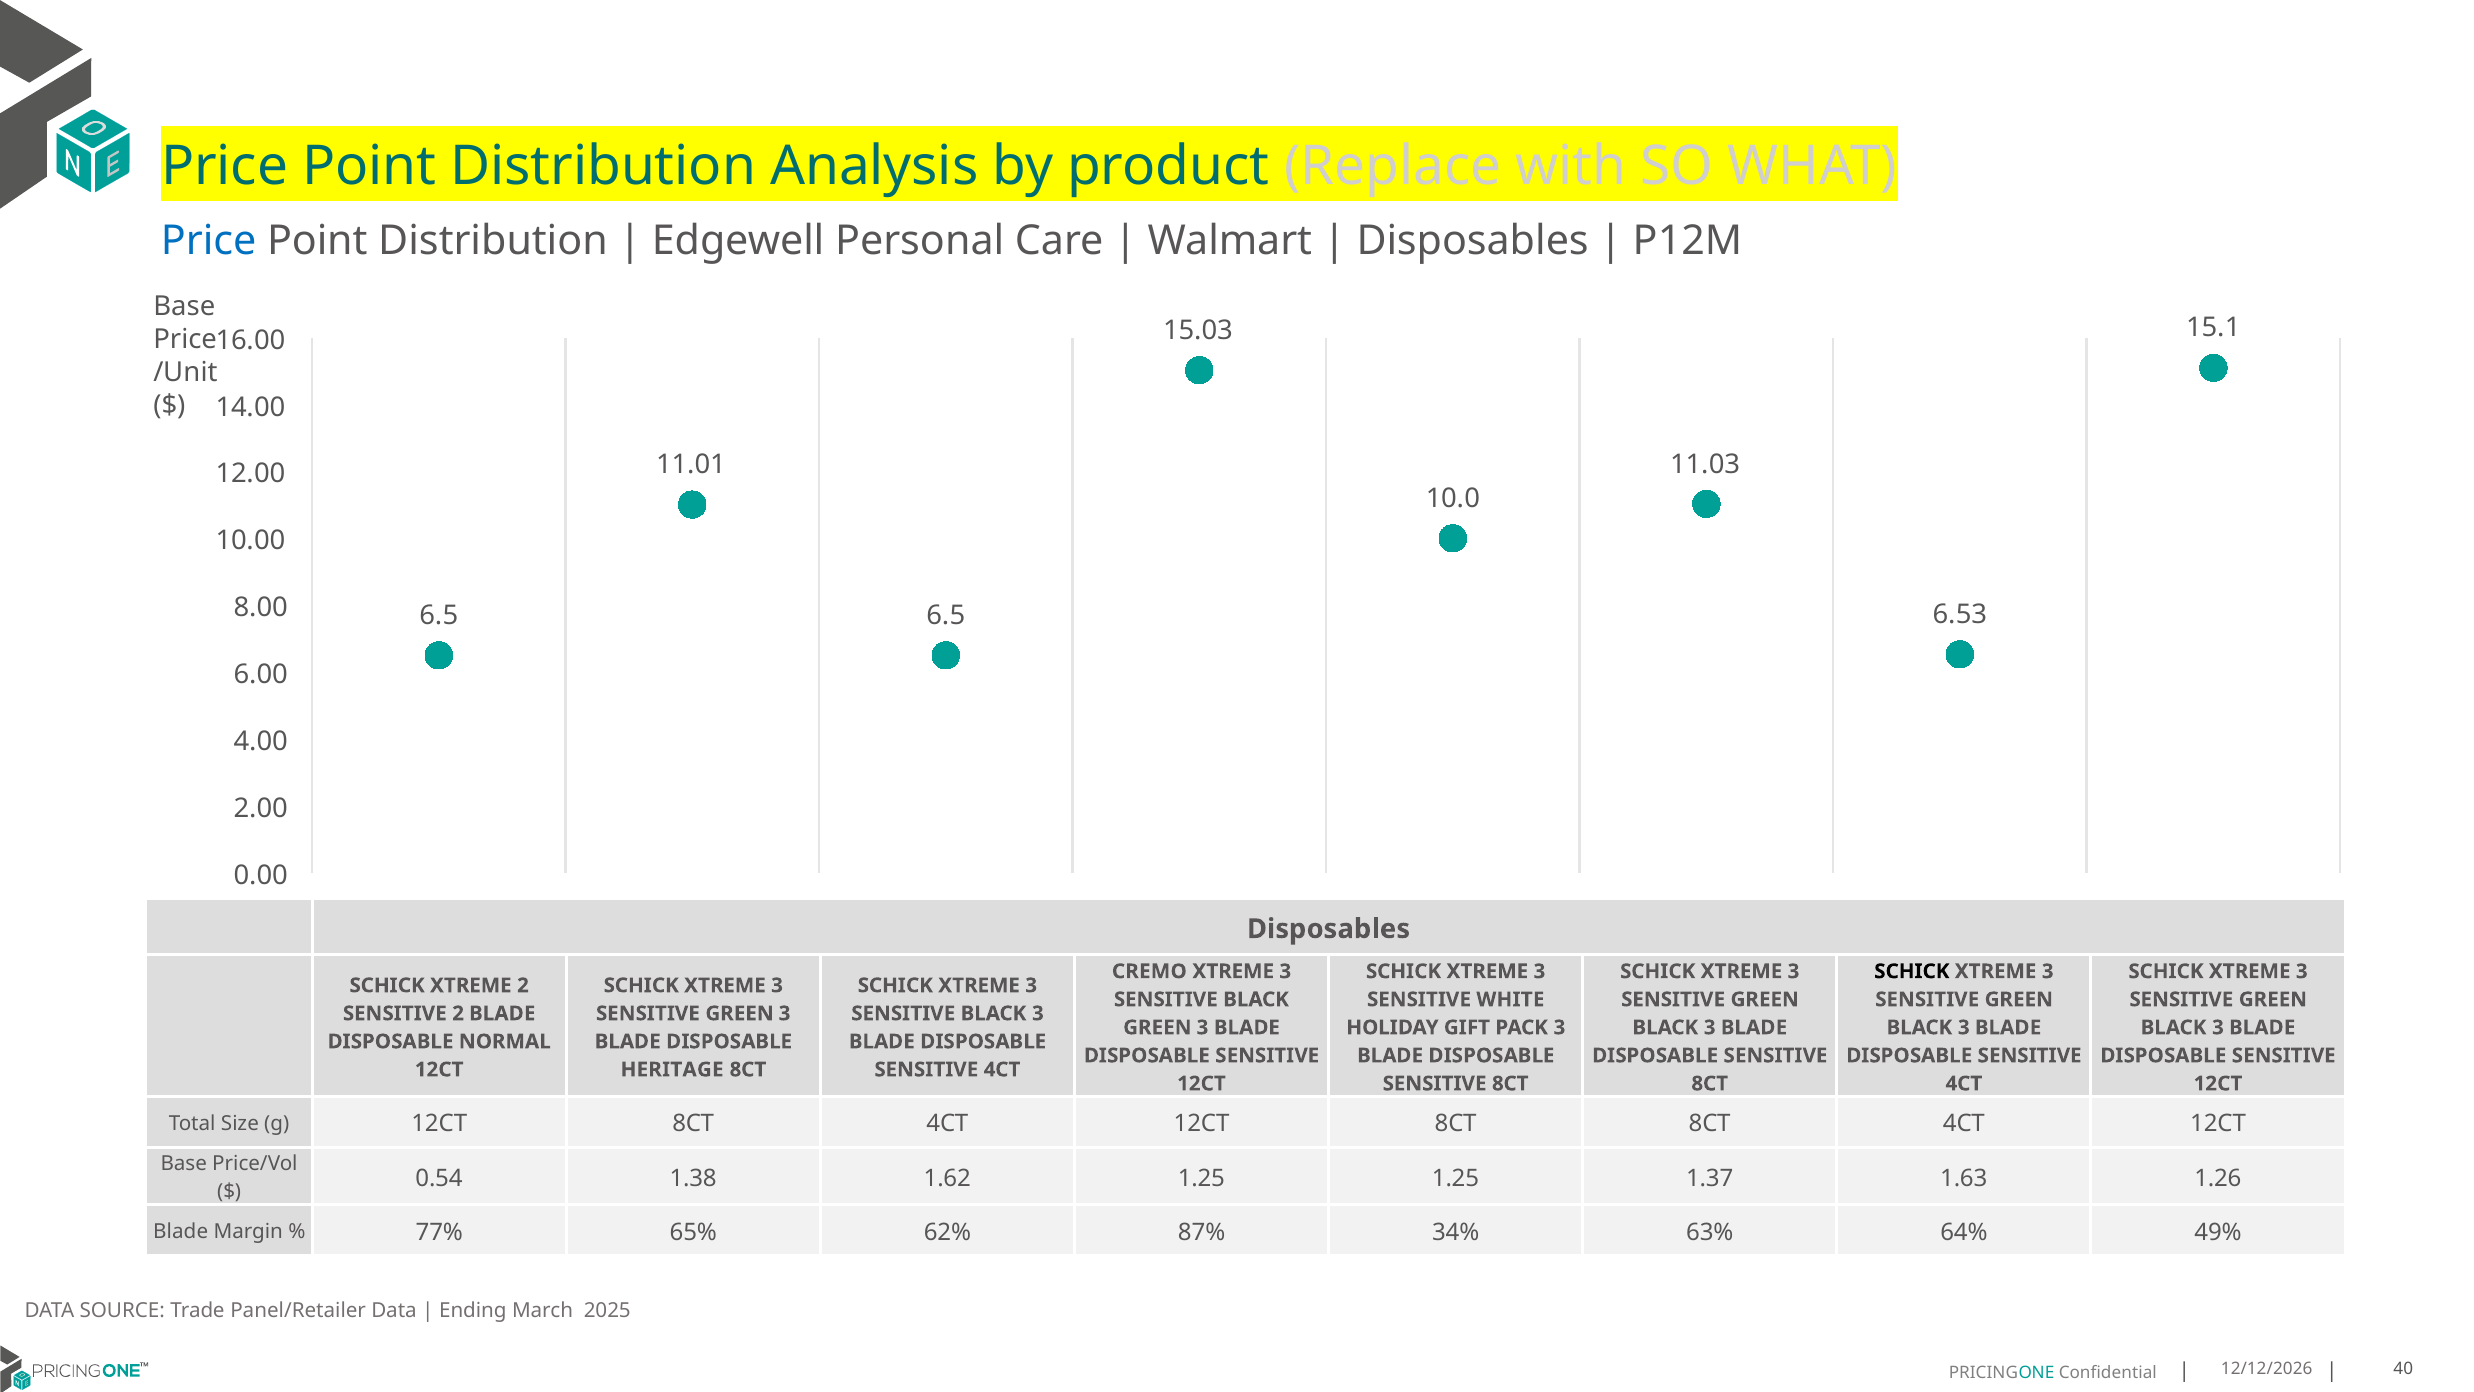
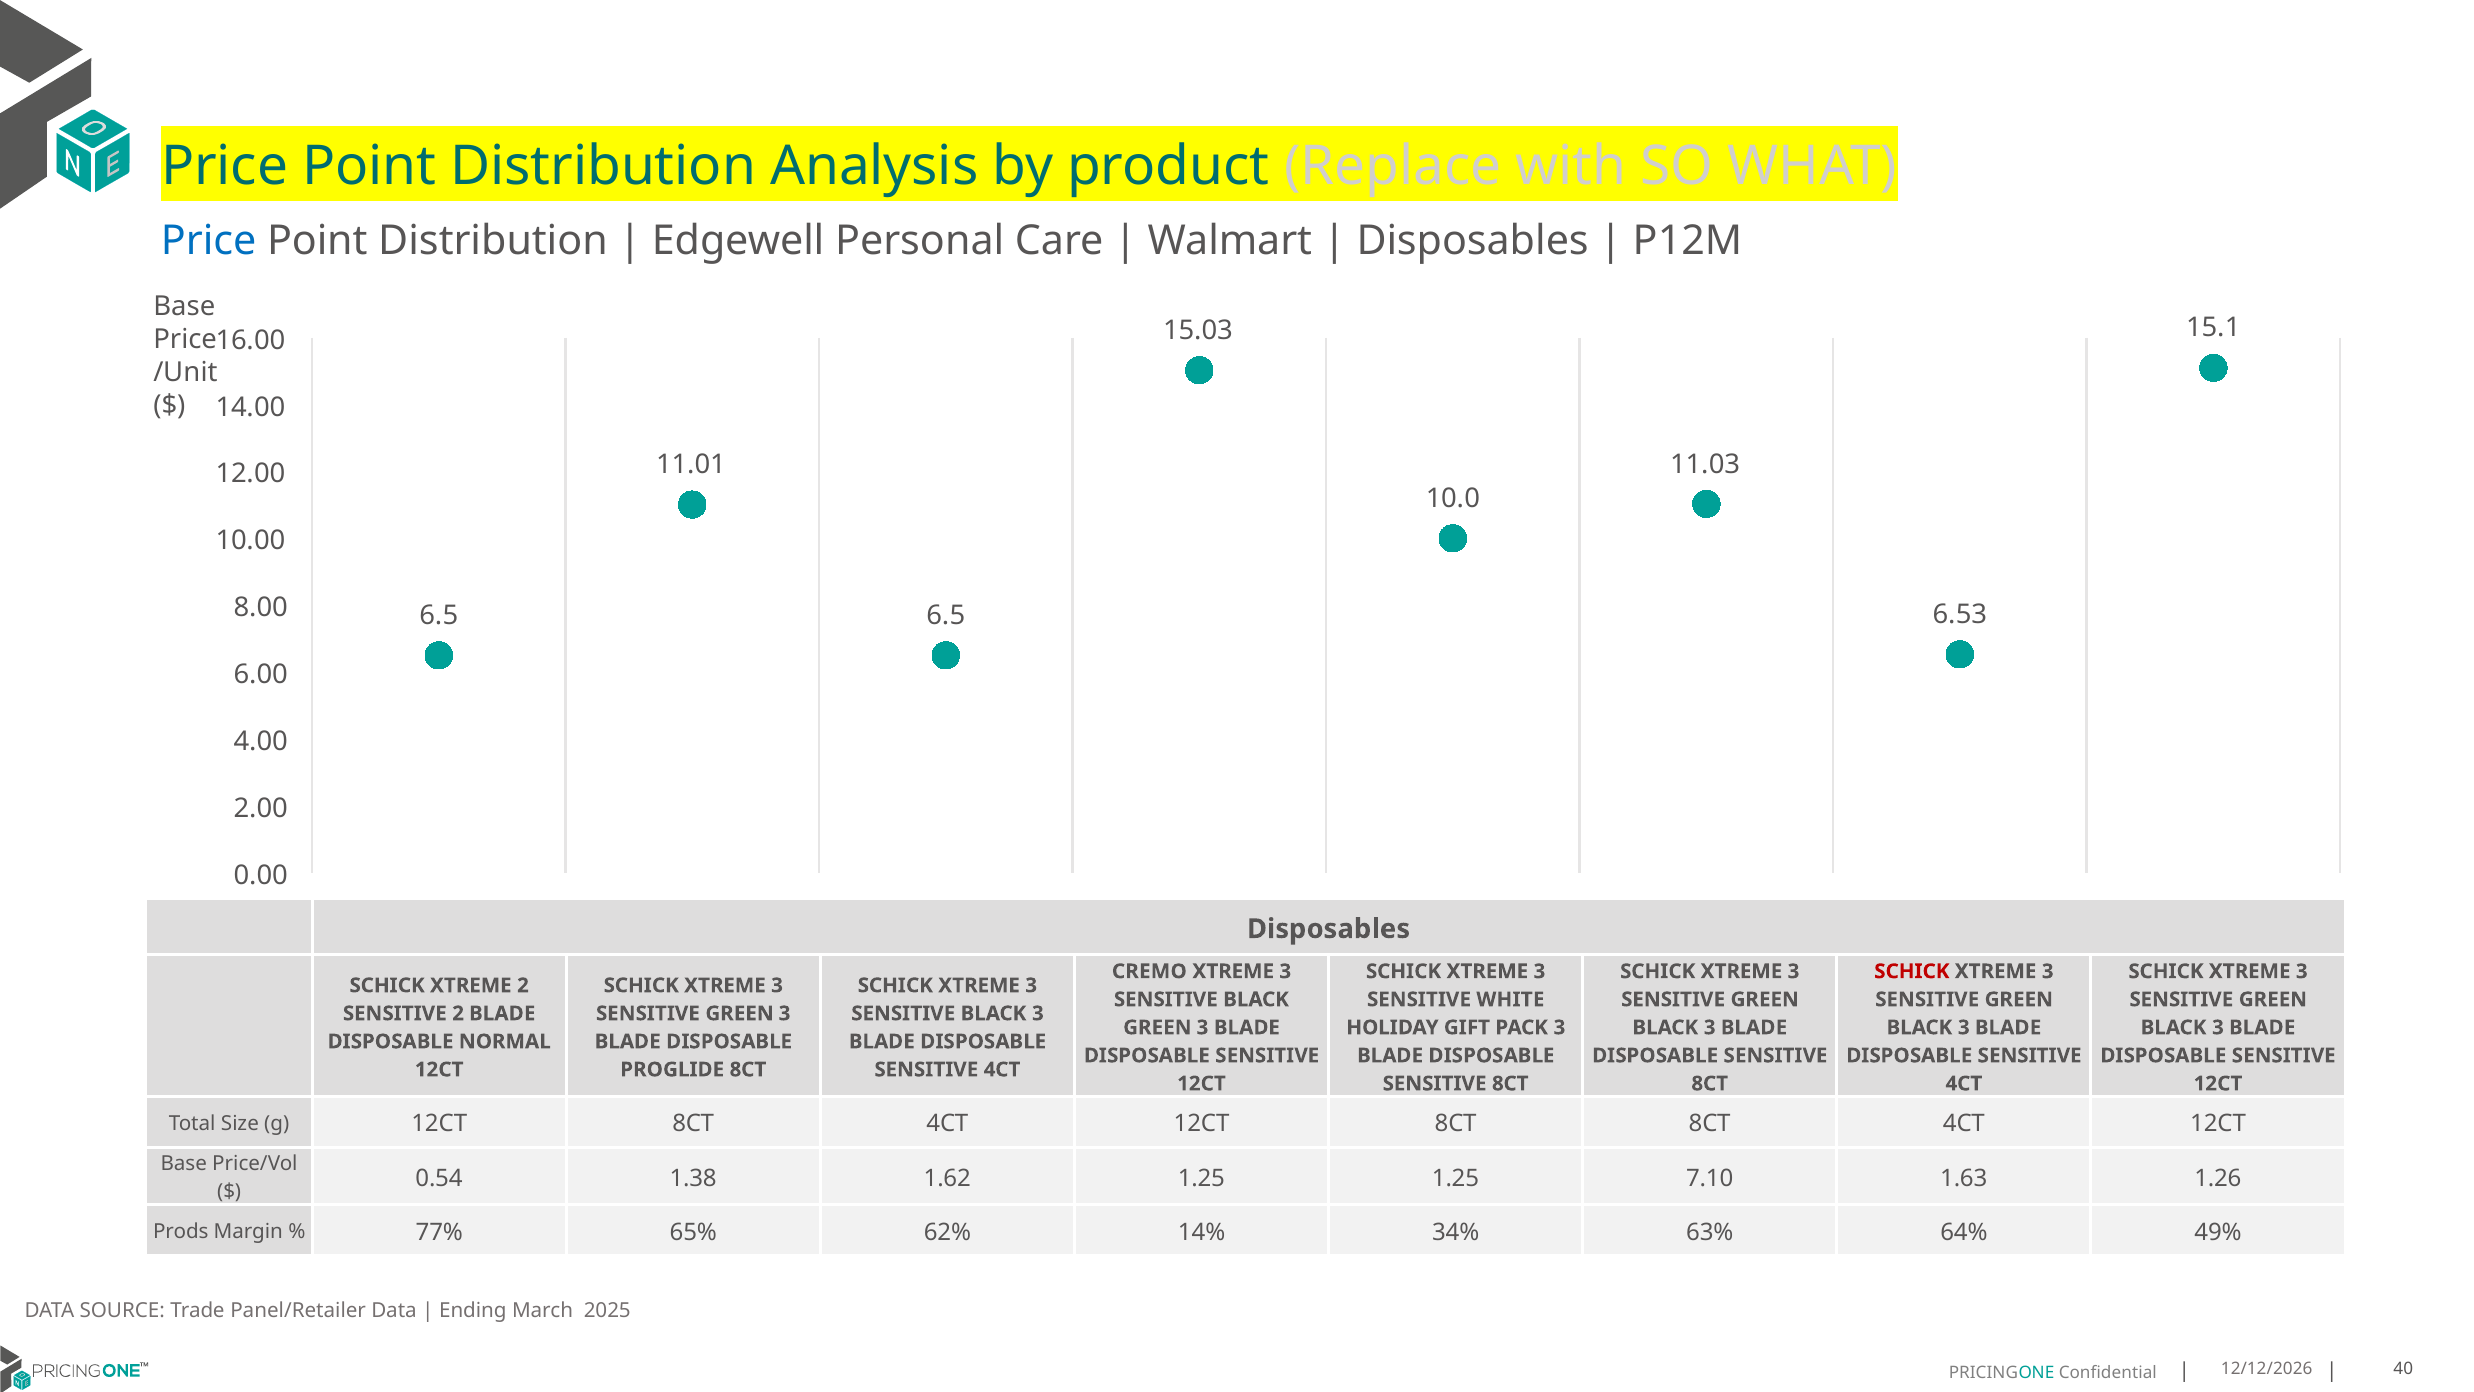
SCHICK at (1912, 971) colour: black -> red
HERITAGE: HERITAGE -> PROGLIDE
1.37: 1.37 -> 7.10
Blade at (181, 1232): Blade -> Prods
87%: 87% -> 14%
